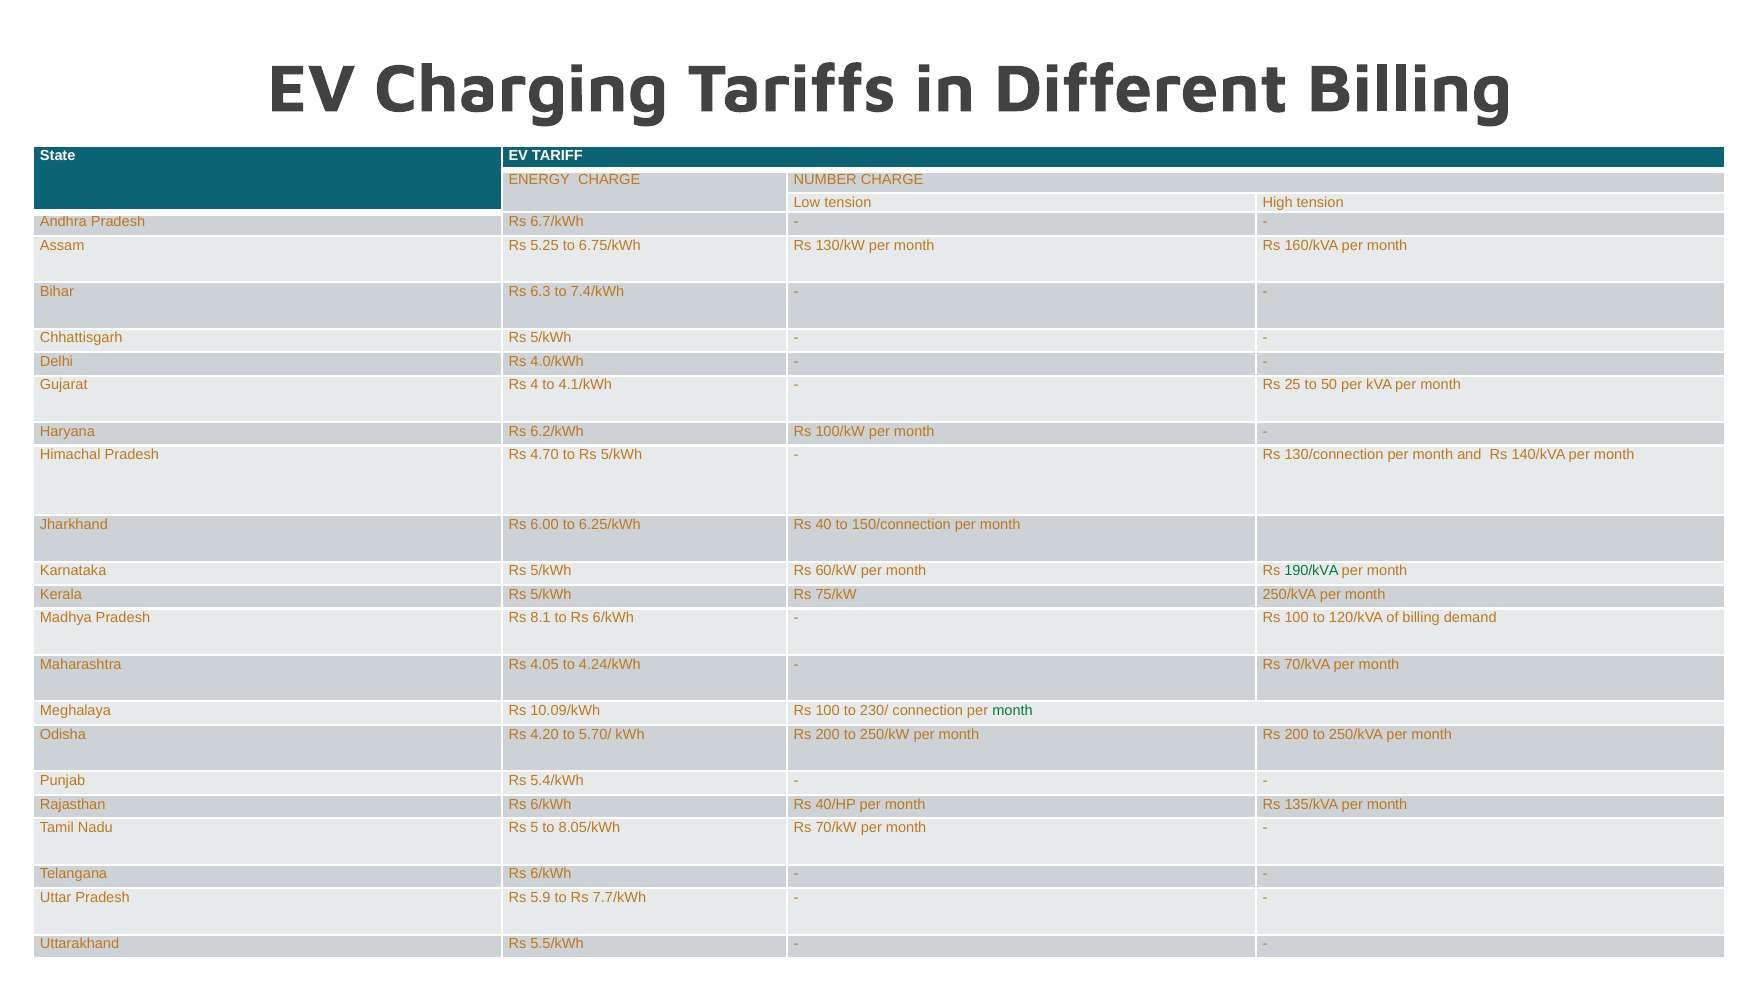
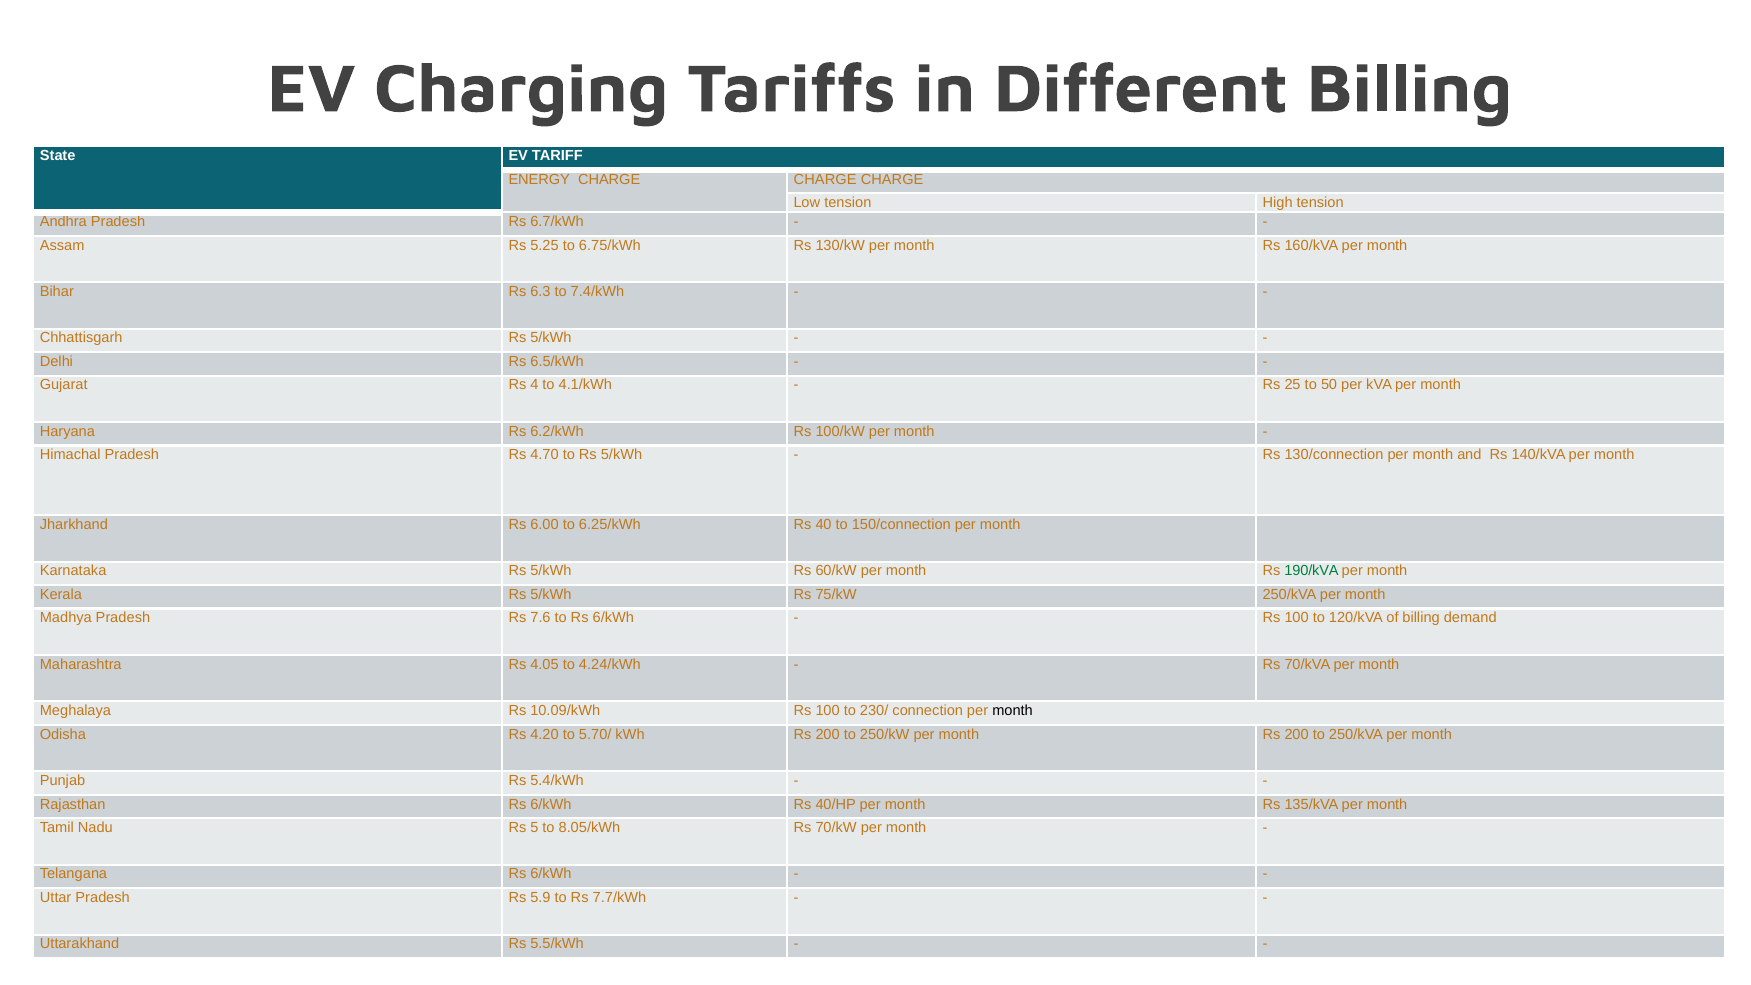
ENERGY CHARGE NUMBER: NUMBER -> CHARGE
4.0/kWh: 4.0/kWh -> 6.5/kWh
8.1: 8.1 -> 7.6
month at (1013, 711) colour: green -> black
